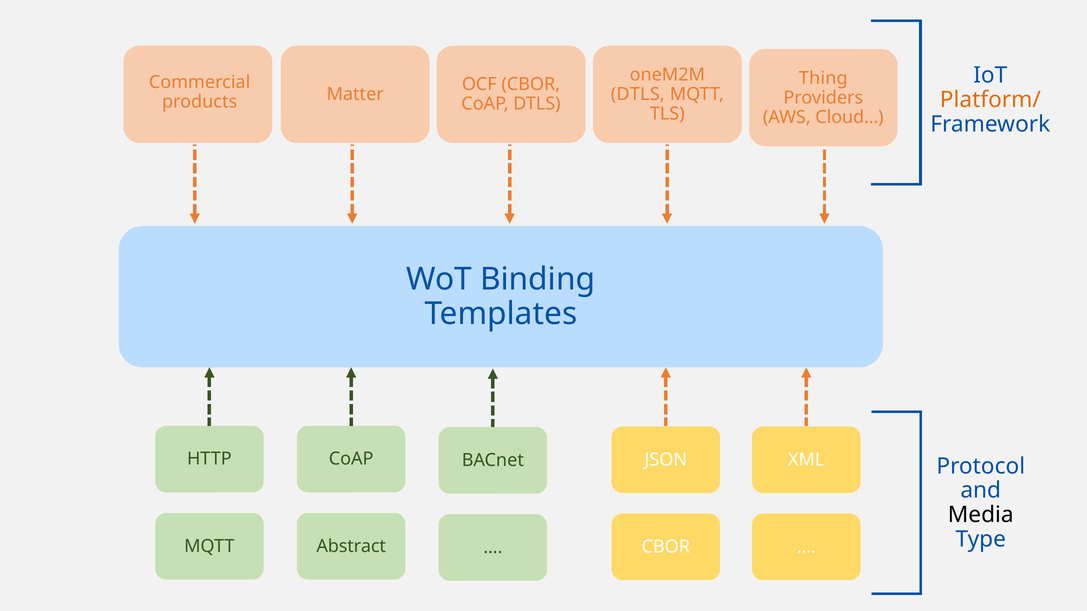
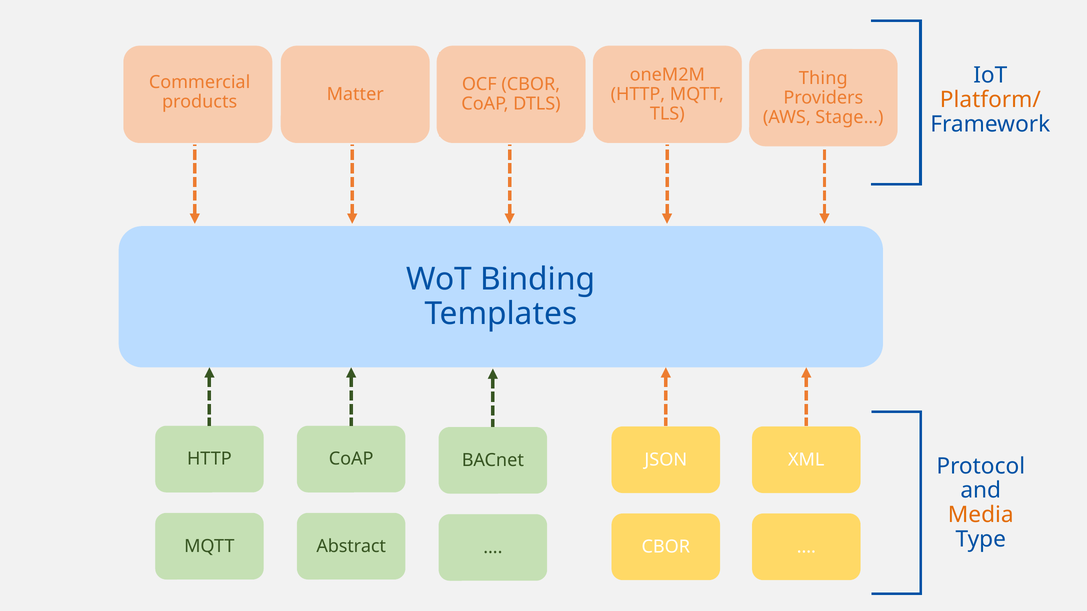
DTLS at (638, 94): DTLS -> HTTP
Cloud…: Cloud… -> Stage…
Media colour: black -> orange
